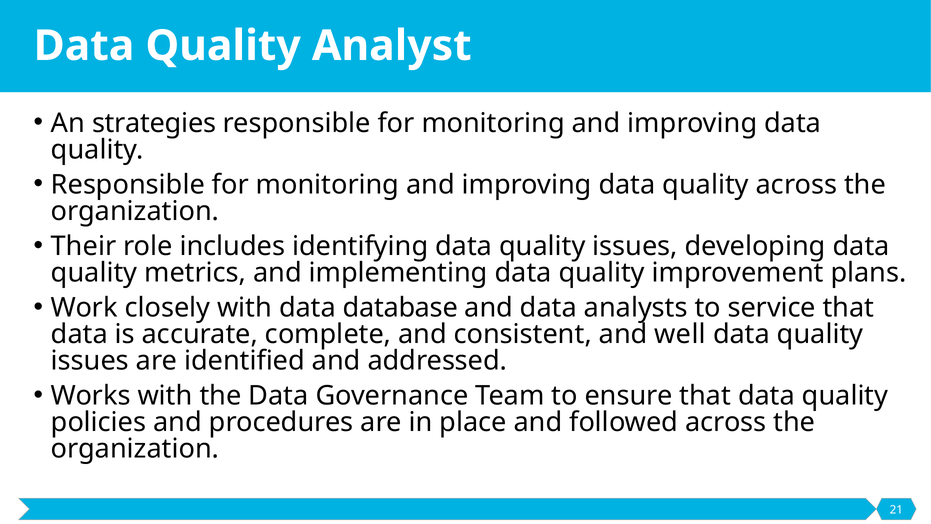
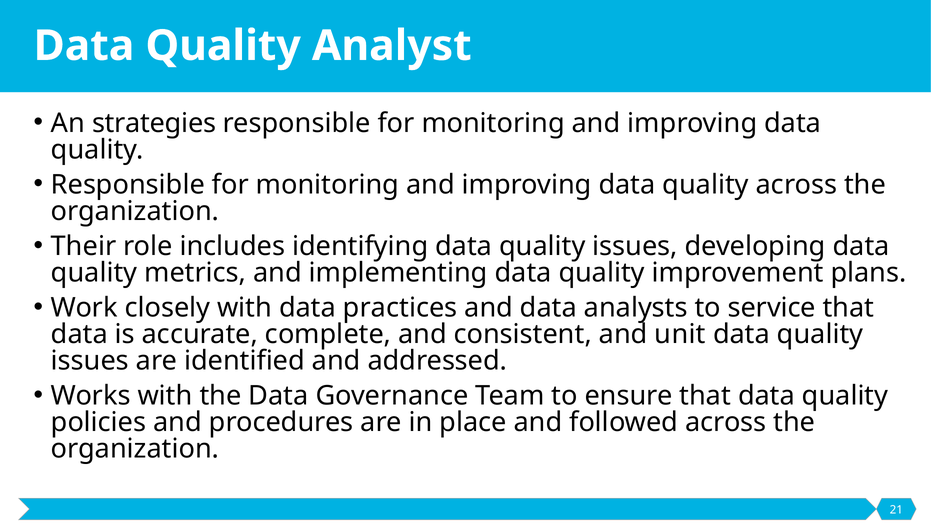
database: database -> practices
well: well -> unit
